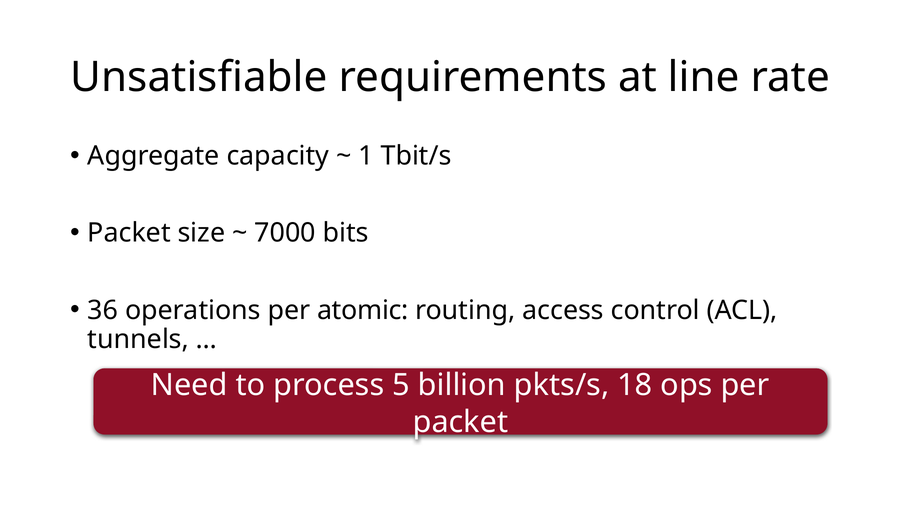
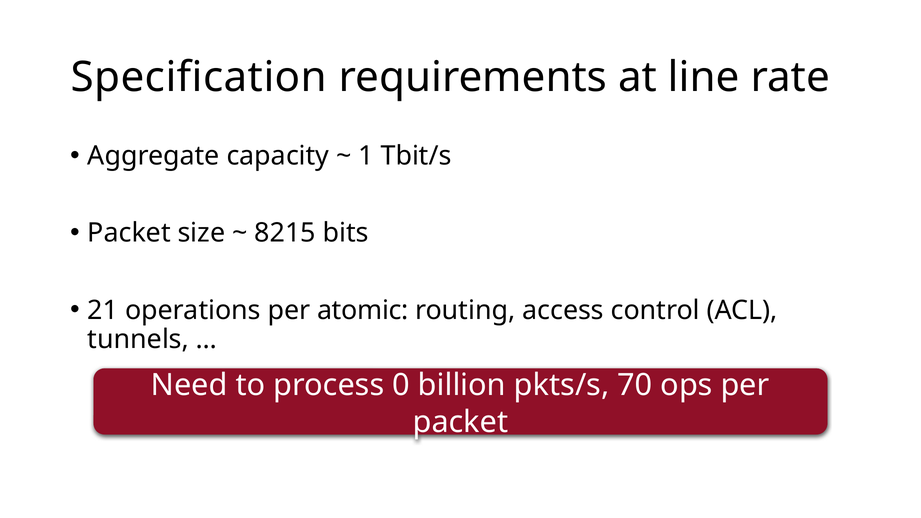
Unsatisfiable: Unsatisfiable -> Specification
7000: 7000 -> 8215
36: 36 -> 21
5: 5 -> 0
18: 18 -> 70
